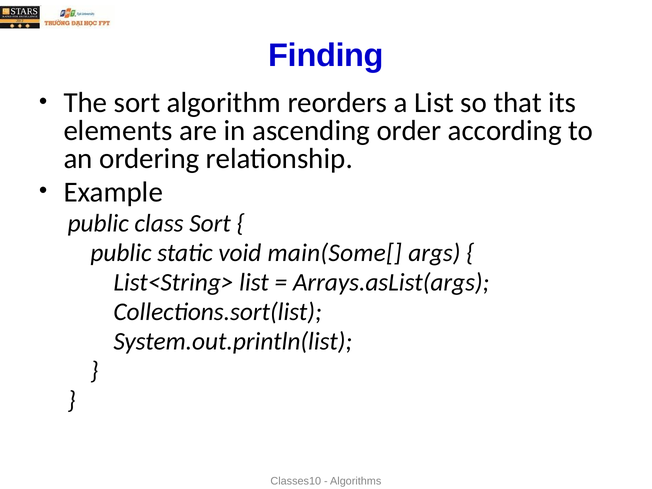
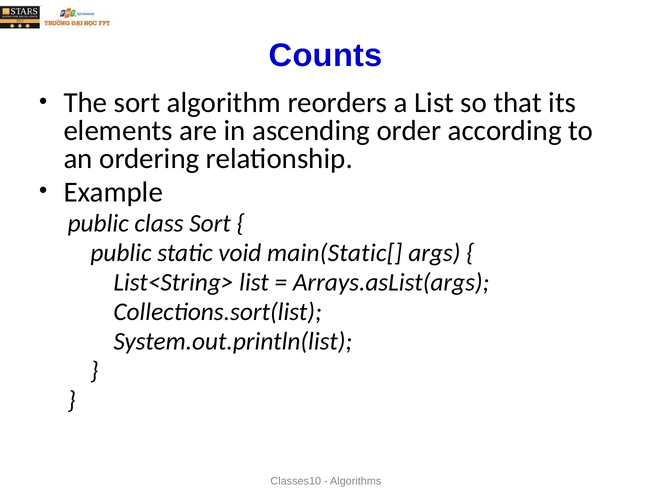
Finding: Finding -> Counts
main(Some[: main(Some[ -> main(Static[
